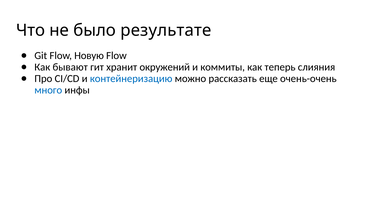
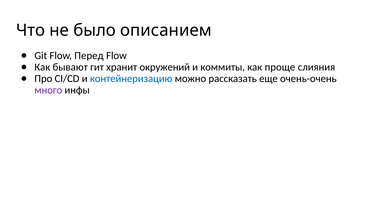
результате: результате -> описанием
Новую: Новую -> Перед
теперь: теперь -> проще
много colour: blue -> purple
